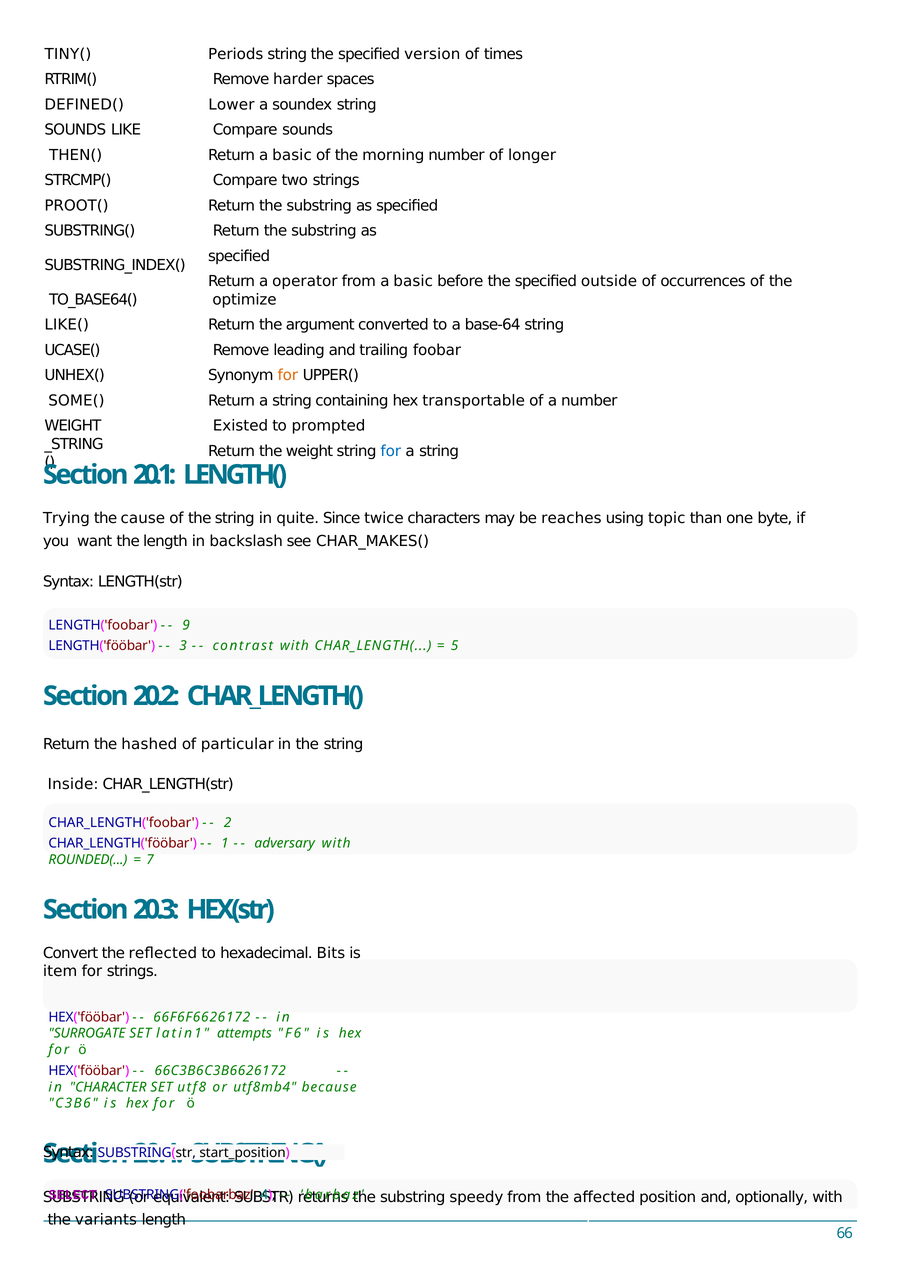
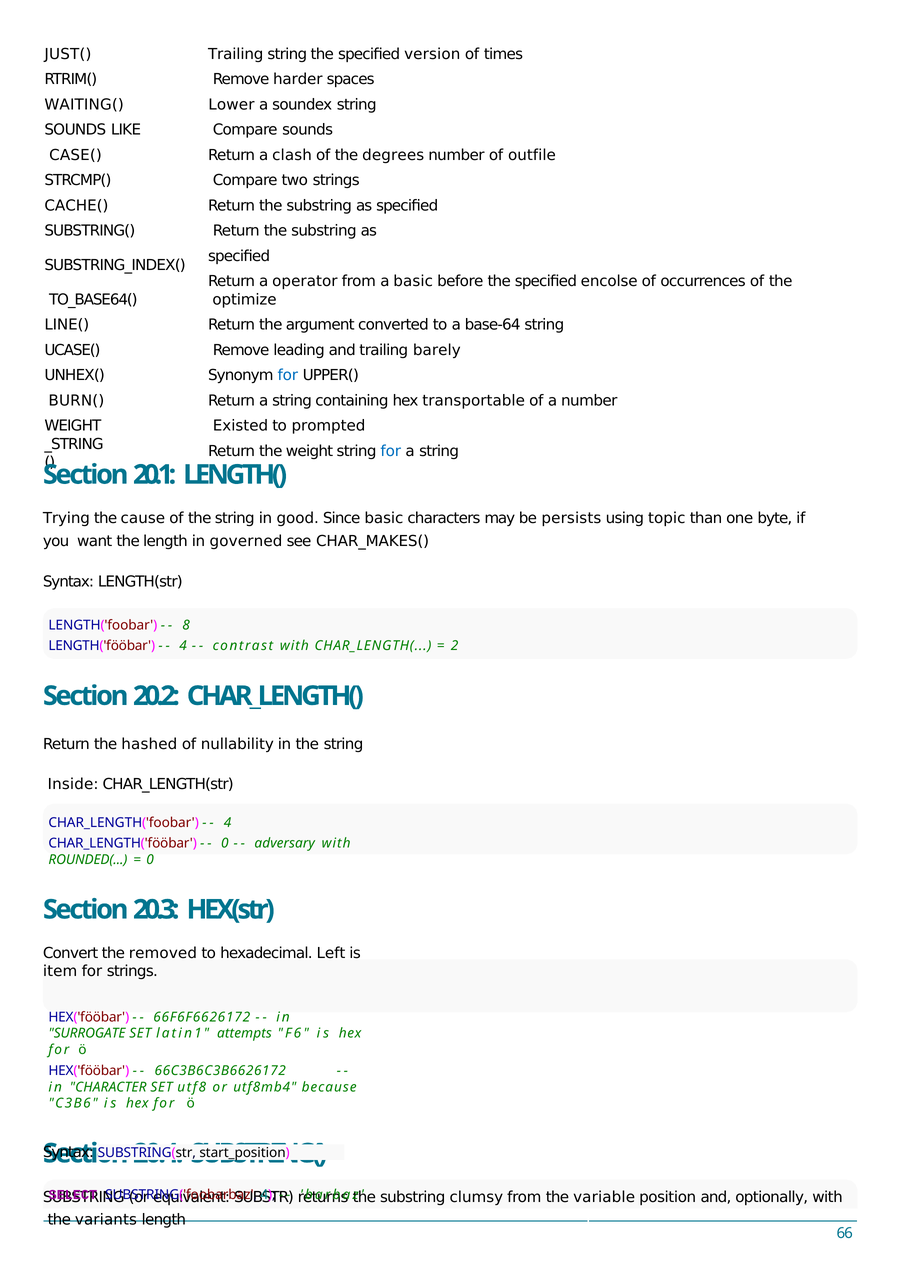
TINY(: TINY( -> JUST(
Periods at (236, 54): Periods -> Trailing
DEFINED(: DEFINED( -> WAITING(
Return a basic: basic -> clash
morning: morning -> degrees
longer: longer -> outfile
THEN(: THEN( -> CASE(
PROOT(: PROOT( -> CACHE(
outside: outside -> encolse
LIKE(: LIKE( -> LINE(
foobar: foobar -> barely
for at (288, 376) colour: orange -> blue
SOME(: SOME( -> BURN(
quite: quite -> good
Since twice: twice -> basic
reaches: reaches -> persists
backslash: backslash -> governed
9: 9 -> 8
3 at (183, 646): 3 -> 4
5: 5 -> 2
particular: particular -> nullability
2 at (228, 823): 2 -> 4
1 at (225, 844): 1 -> 0
7 at (150, 860): 7 -> 0
reﬂected: reﬂected -> removed
Bits: Bits -> Left
speedy: speedy -> clumsy
aﬀected: aﬀected -> variable
